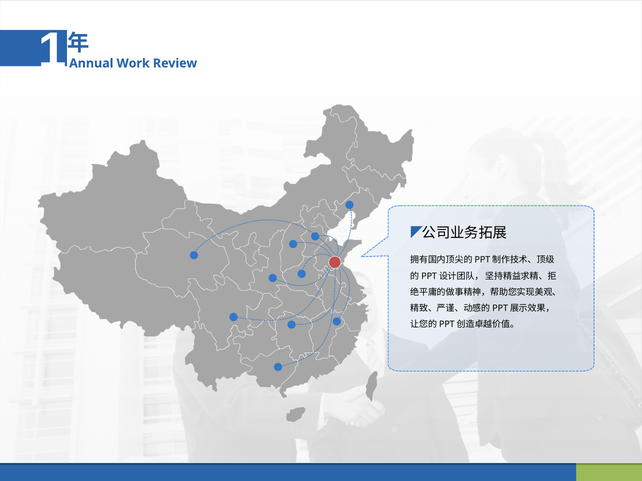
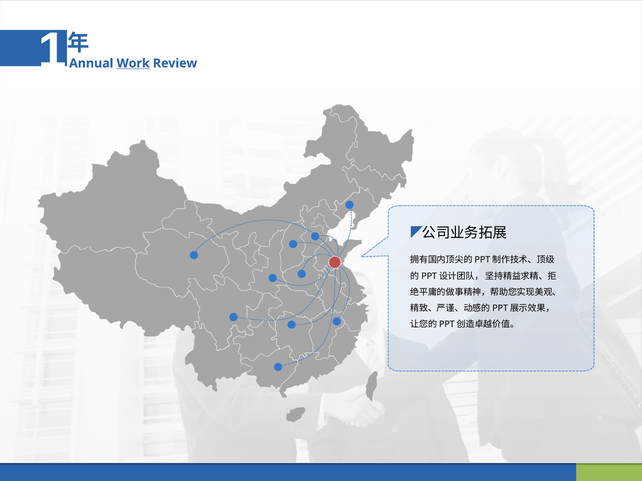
Work underline: none -> present
